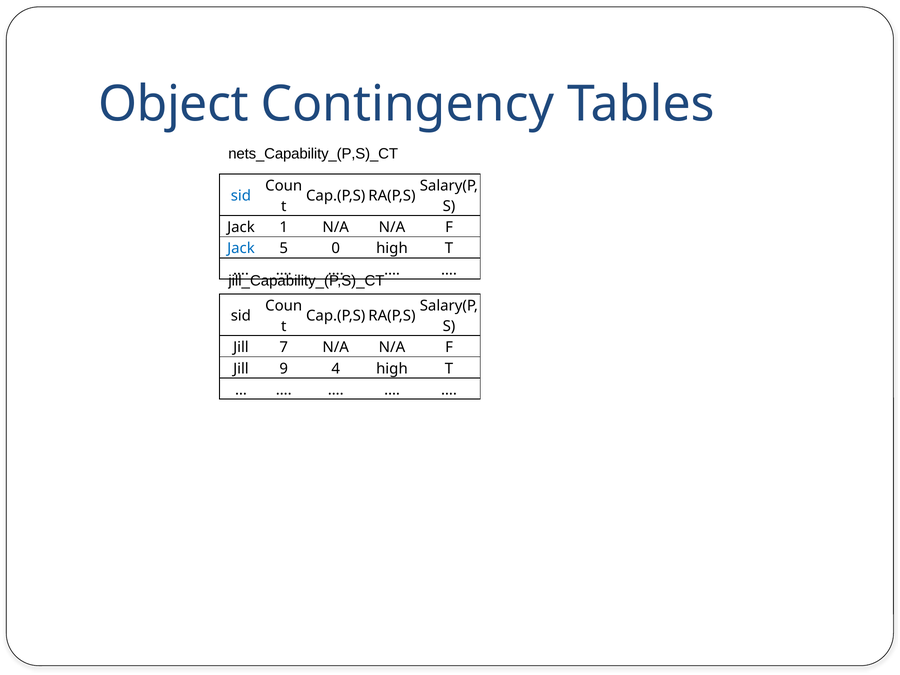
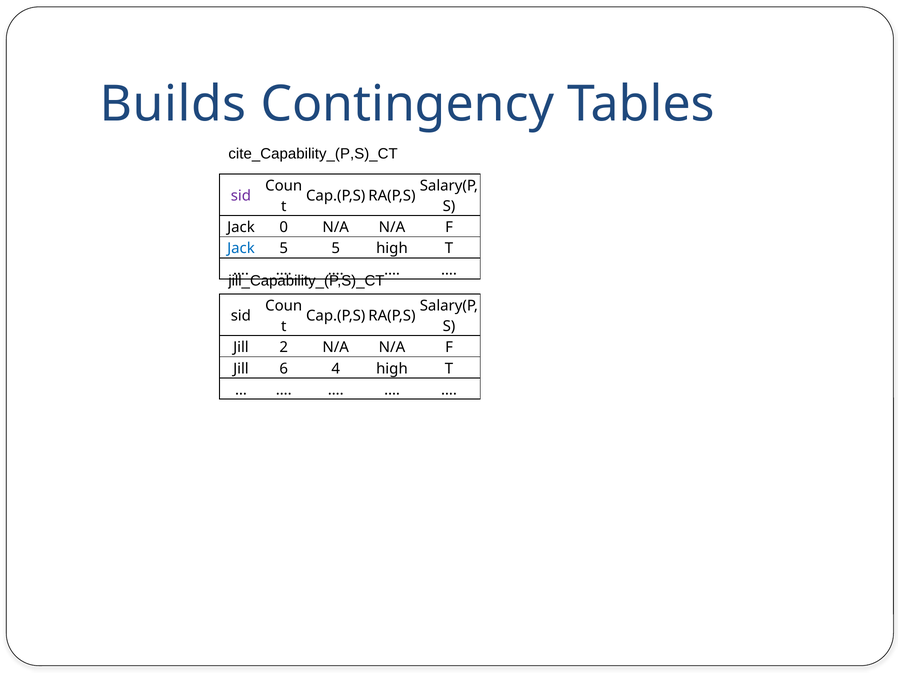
Object: Object -> Builds
nets_Capability_(P,S)_CT: nets_Capability_(P,S)_CT -> cite_Capability_(P,S)_CT
sid at (241, 196) colour: blue -> purple
1: 1 -> 0
5 0: 0 -> 5
7: 7 -> 2
9: 9 -> 6
